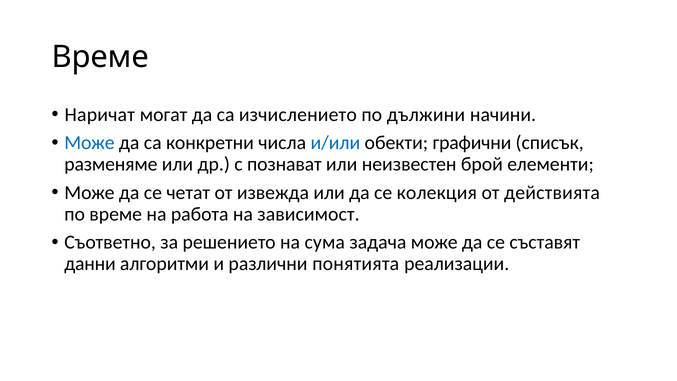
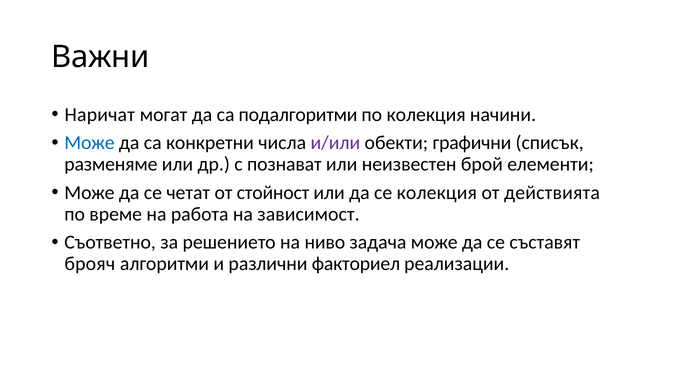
Време at (100, 57): Време -> Важни
изчислението: изчислението -> подалгоритми
по дължини: дължини -> колекция
и/или colour: blue -> purple
извежда: извежда -> стойност
сума: сума -> ниво
данни: данни -> брояч
понятията: понятията -> факториел
